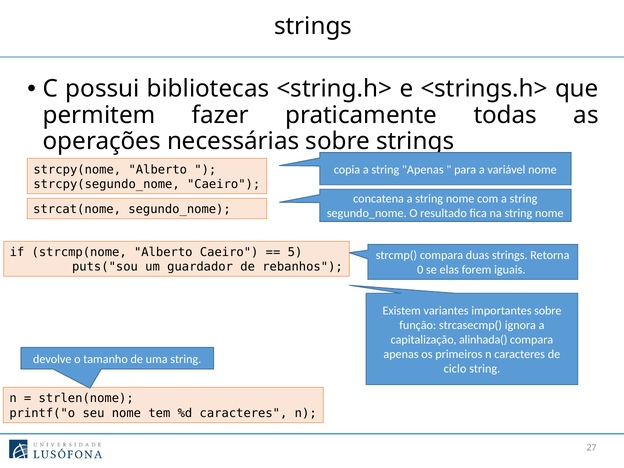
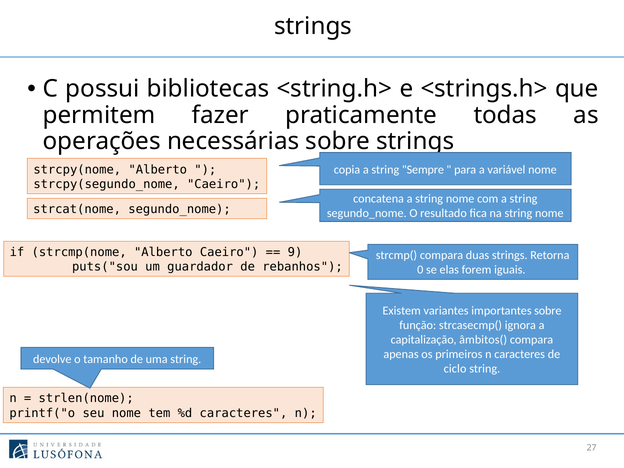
string Apenas: Apenas -> Sempre
5: 5 -> 9
alinhada(: alinhada( -> âmbitos(
